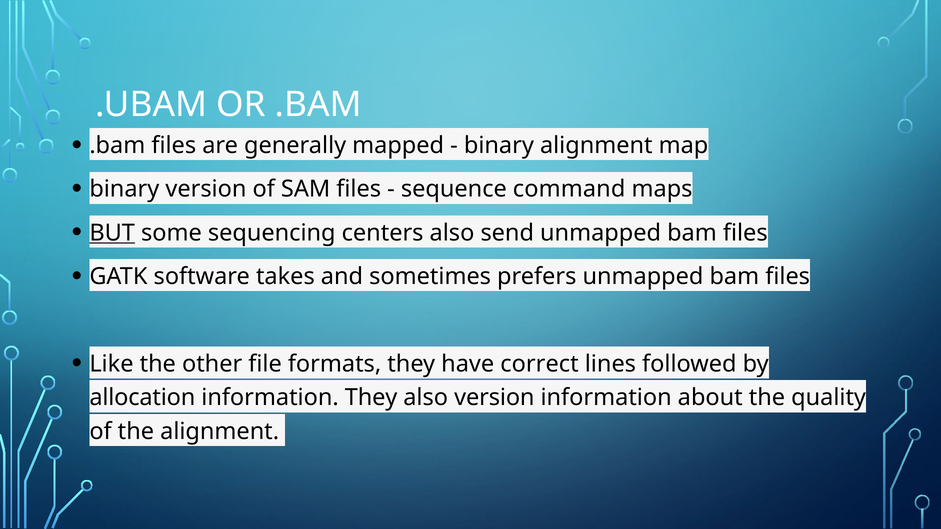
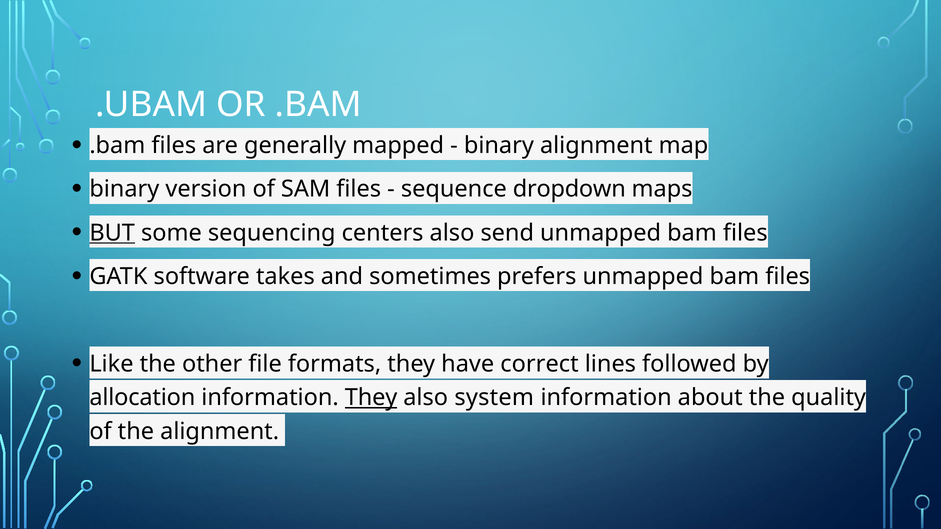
command: command -> dropdown
They at (371, 398) underline: none -> present
also version: version -> system
